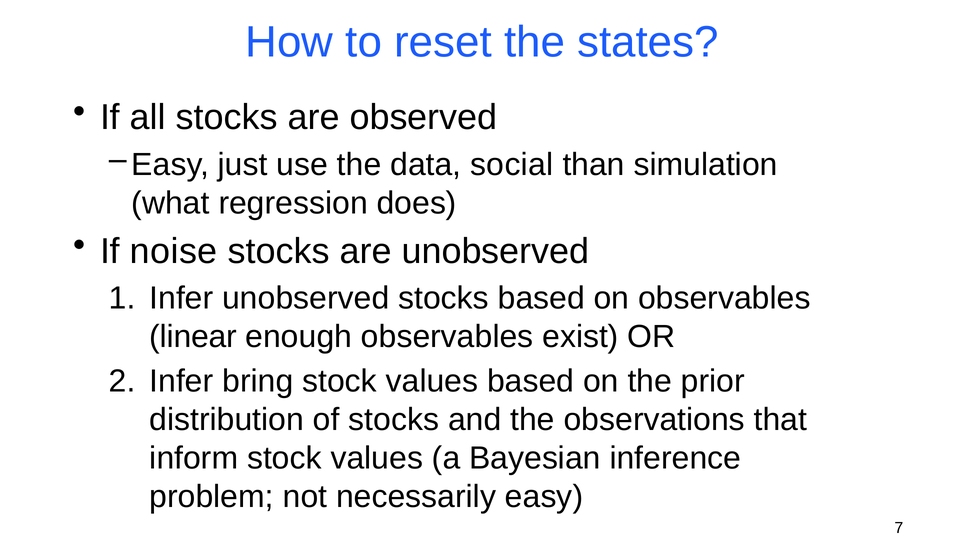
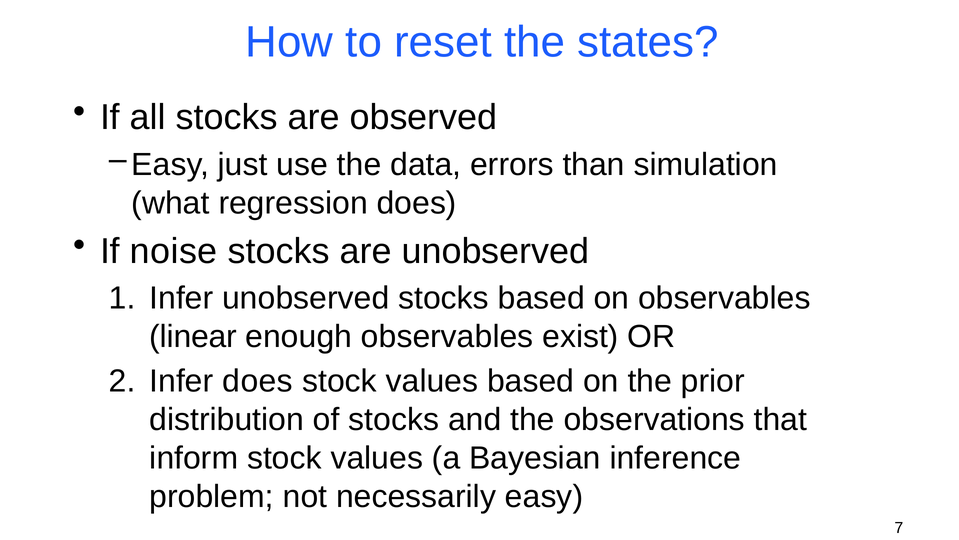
social: social -> errors
Infer bring: bring -> does
